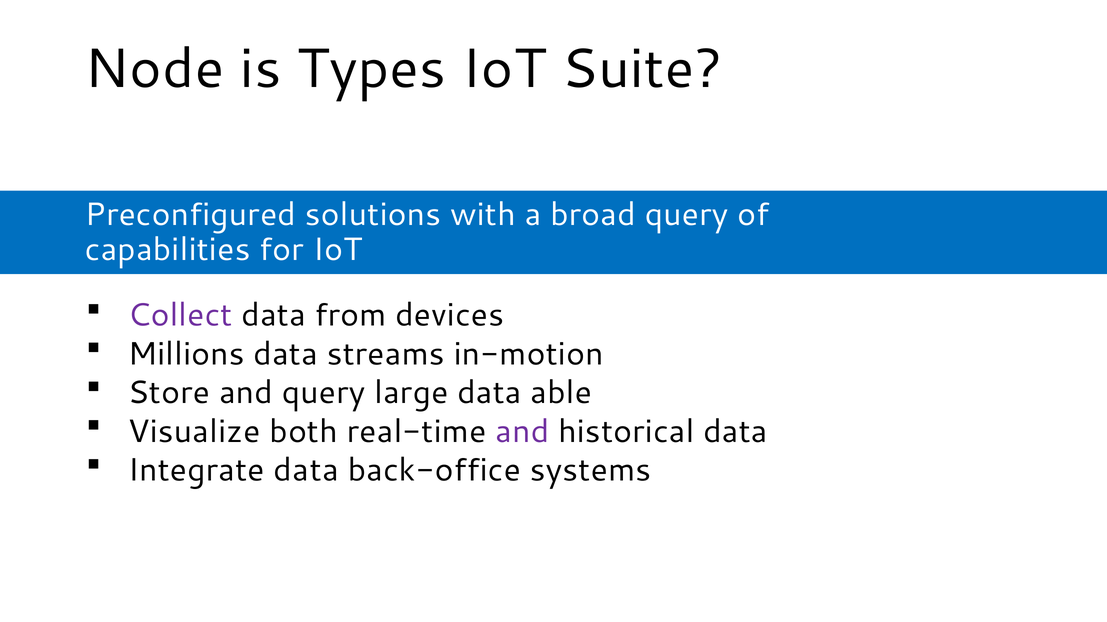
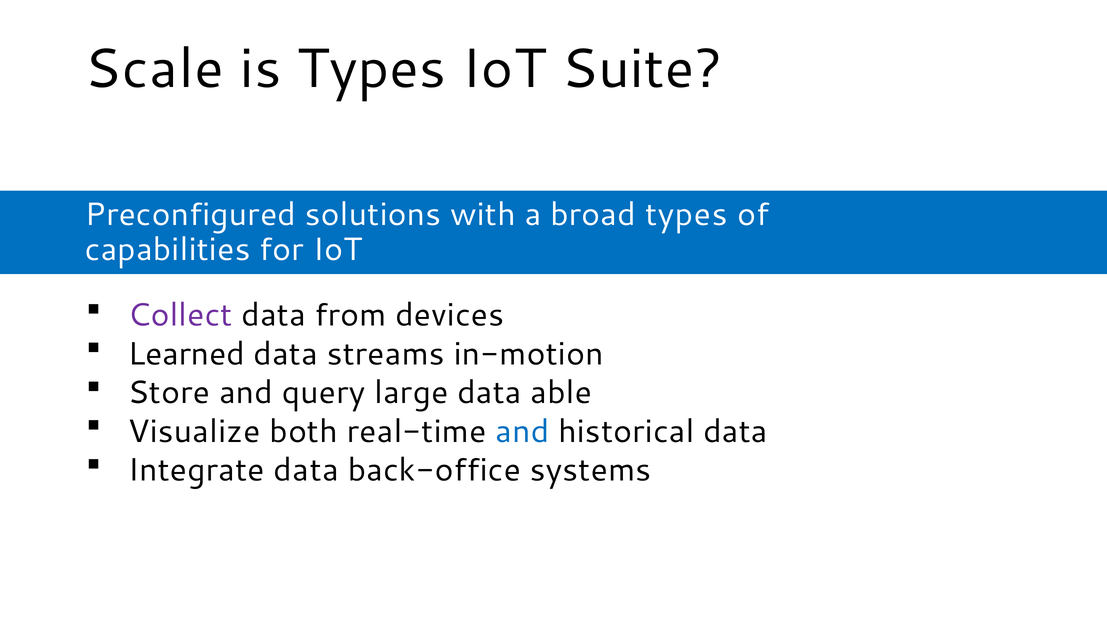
Node: Node -> Scale
broad query: query -> types
Millions: Millions -> Learned
and at (522, 432) colour: purple -> blue
